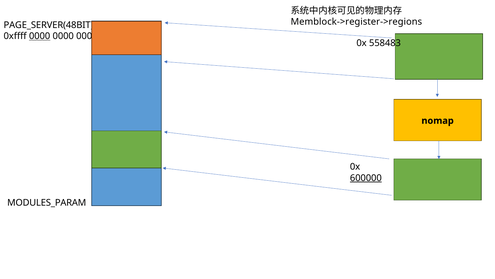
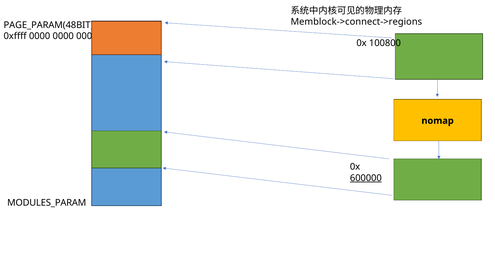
Memblock->register->regions: Memblock->register->regions -> Memblock->connect->regions
PAGE_SERVER(48BIT: PAGE_SERVER(48BIT -> PAGE_PARAM(48BIT
0000 at (40, 36) underline: present -> none
558483: 558483 -> 100800
